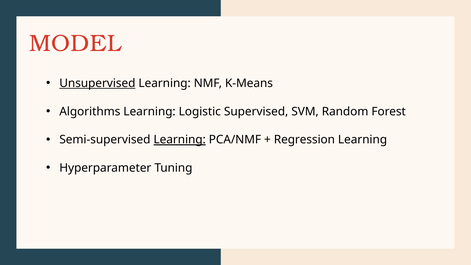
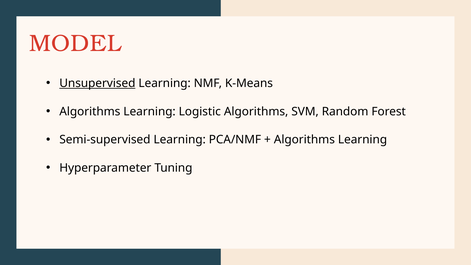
Logistic Supervised: Supervised -> Algorithms
Learning at (180, 140) underline: present -> none
Regression at (304, 140): Regression -> Algorithms
